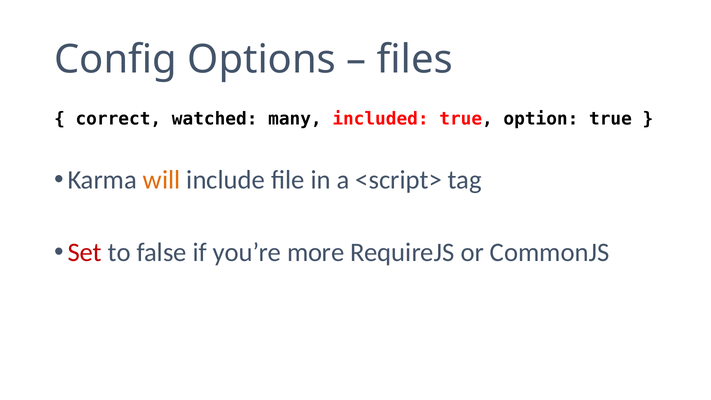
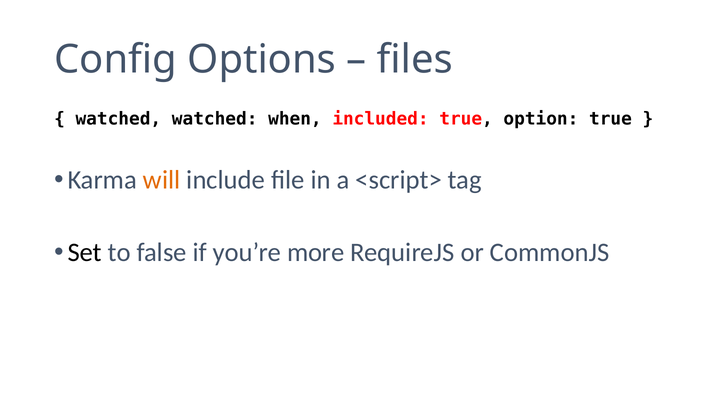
correct at (118, 119): correct -> watched
many: many -> when
Set colour: red -> black
